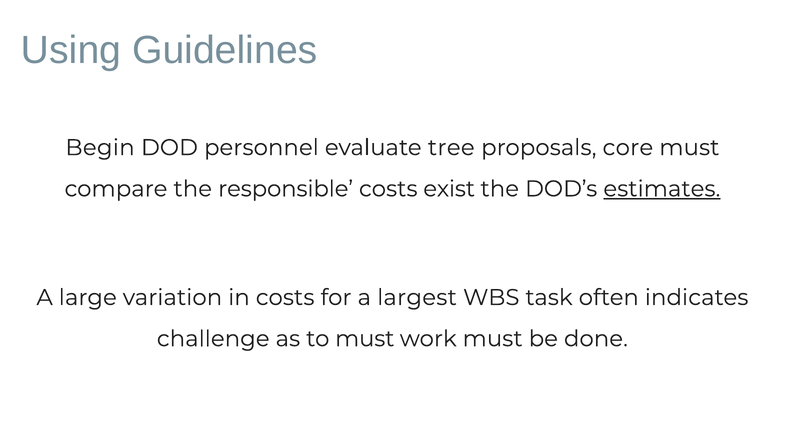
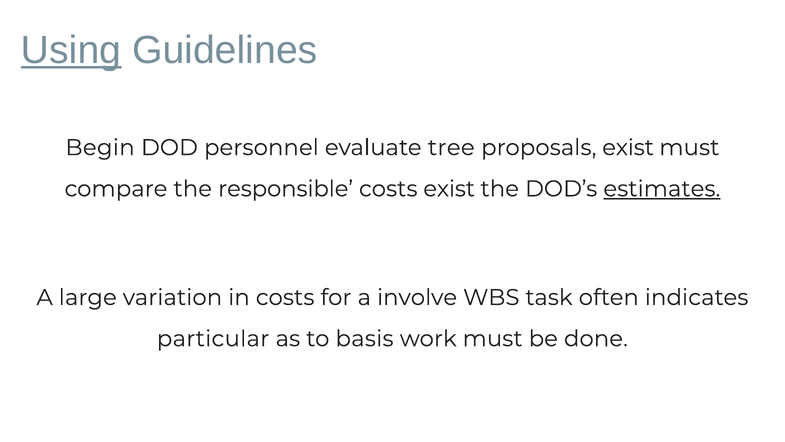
Using underline: none -> present
proposals core: core -> exist
largest: largest -> involve
challenge: challenge -> particular
to must: must -> basis
